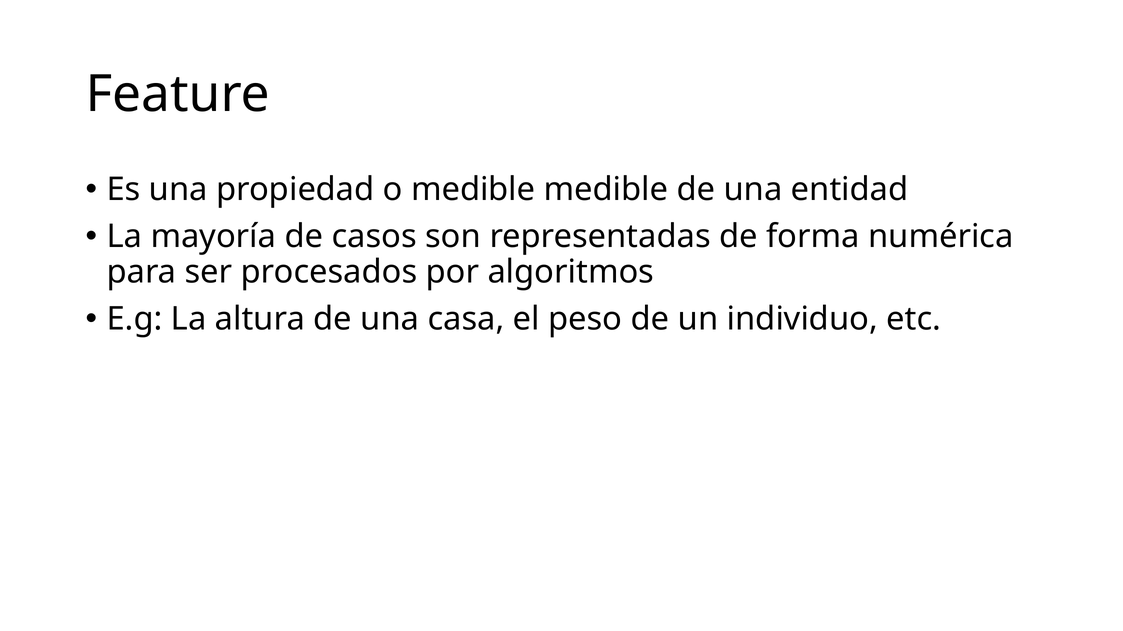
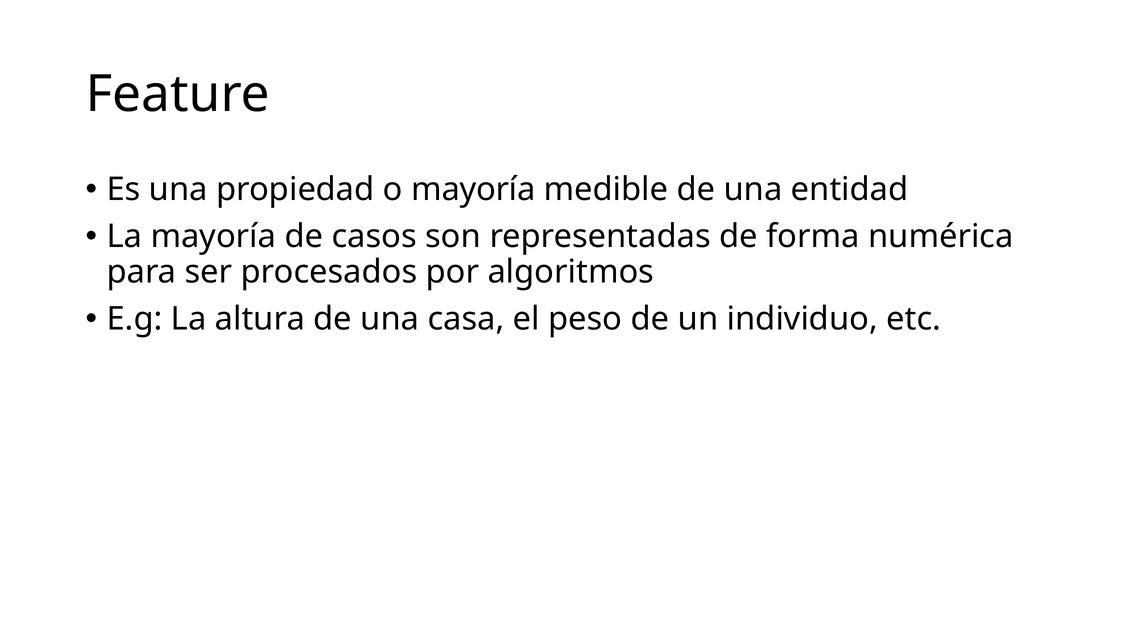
o medible: medible -> mayoría
